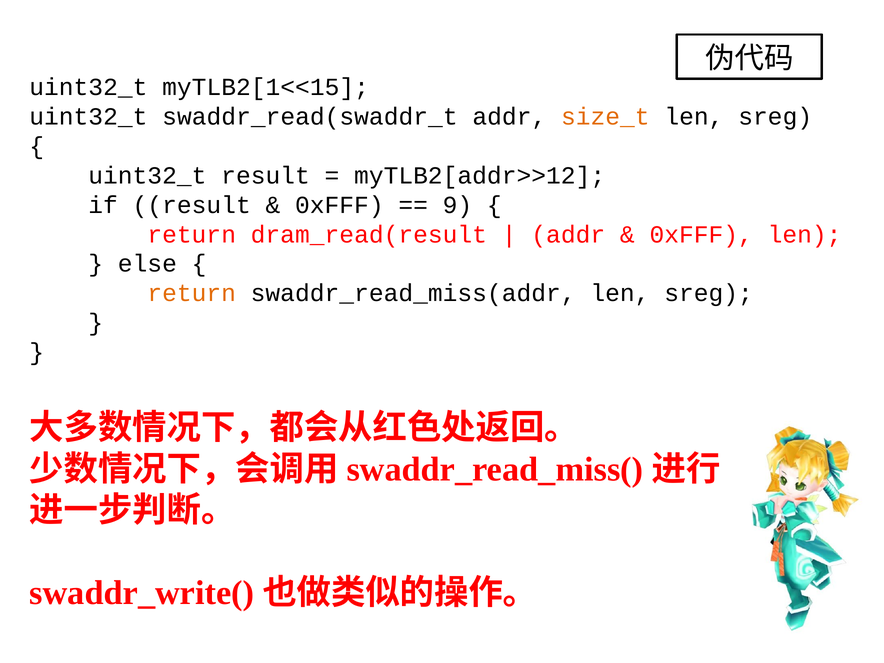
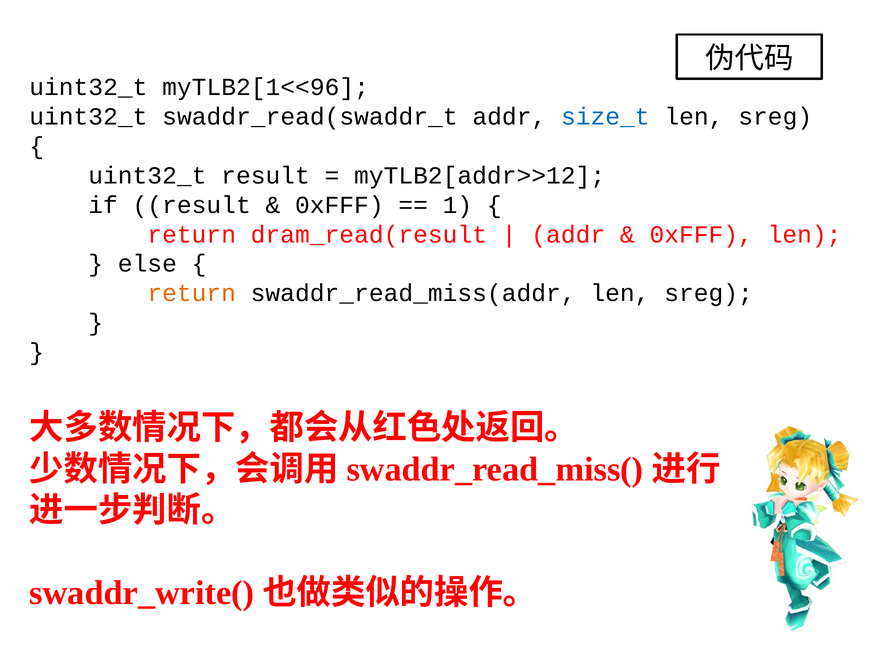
myTLB2[1<<15: myTLB2[1<<15 -> myTLB2[1<<96
size_t colour: orange -> blue
9: 9 -> 1
